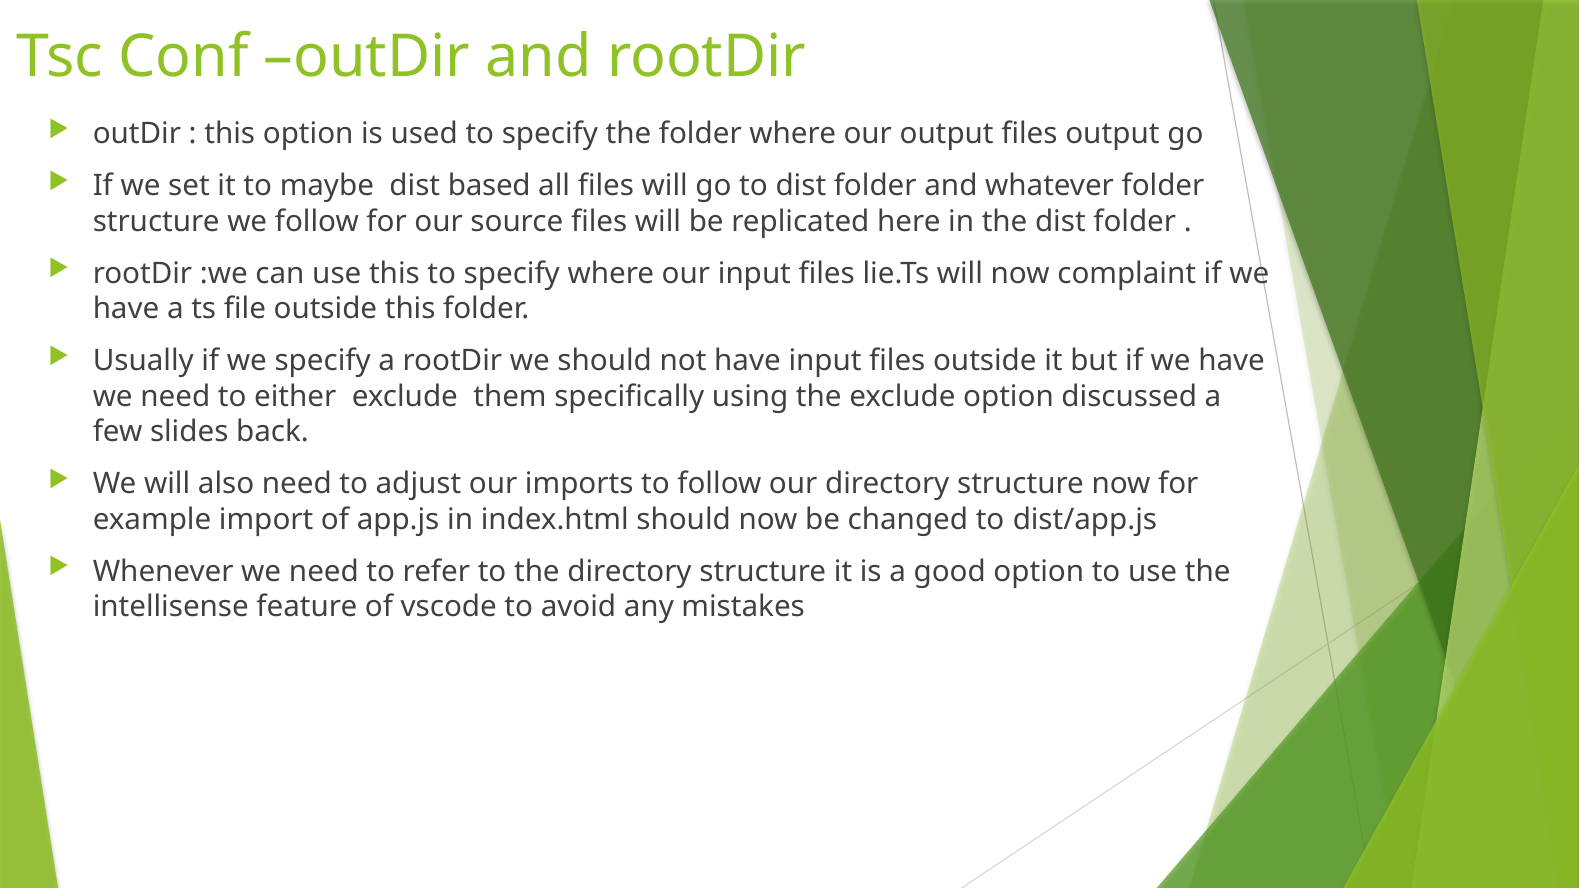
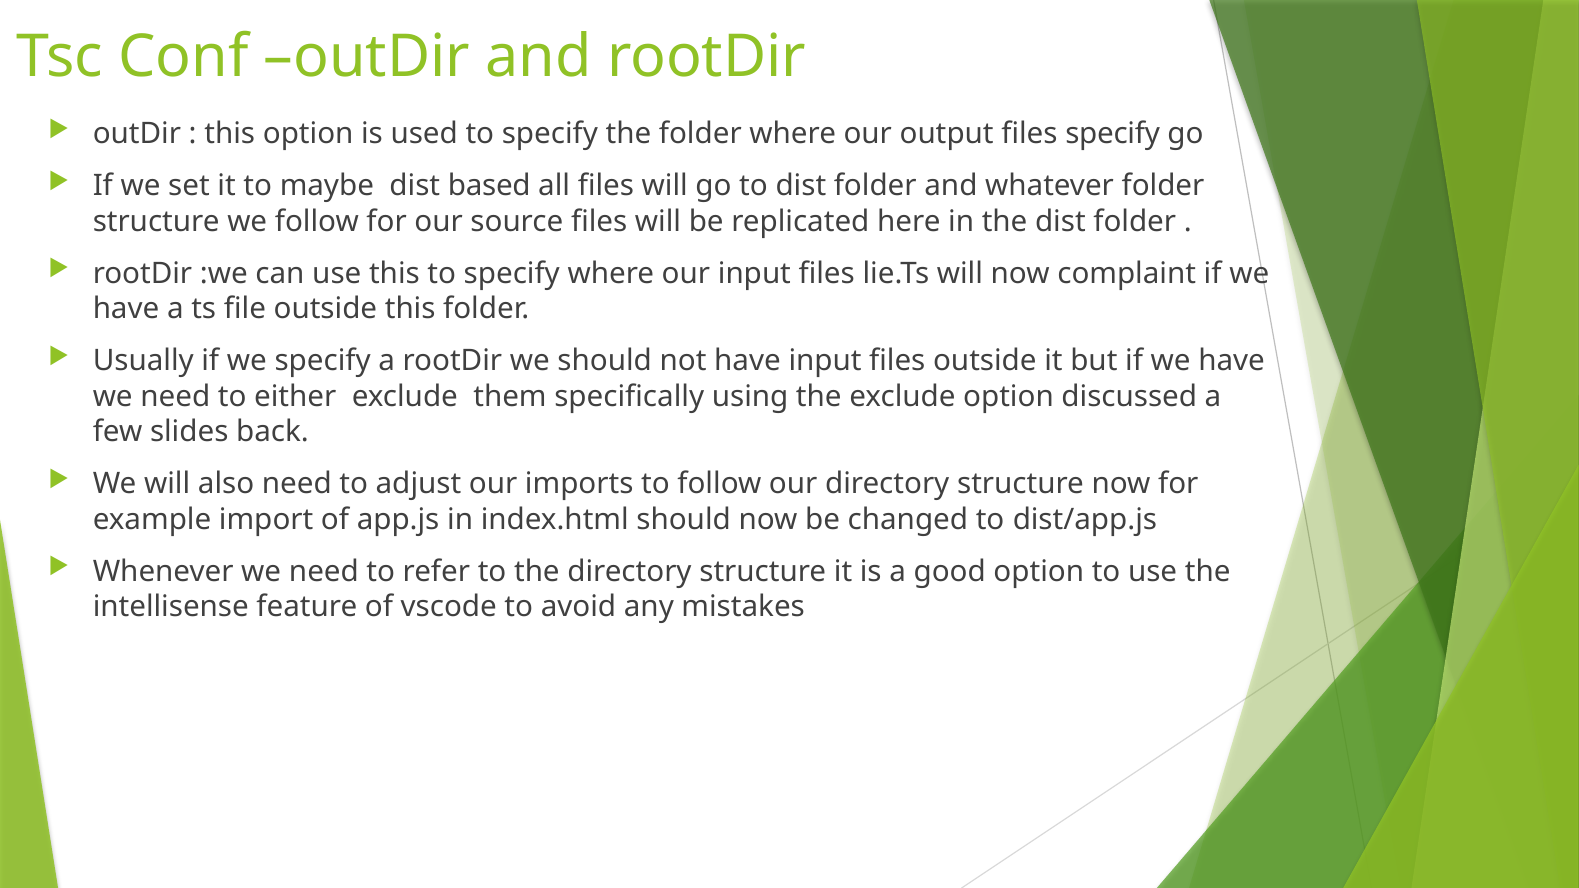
files output: output -> specify
